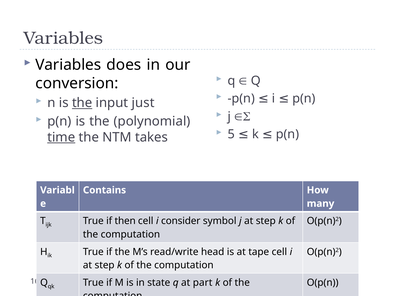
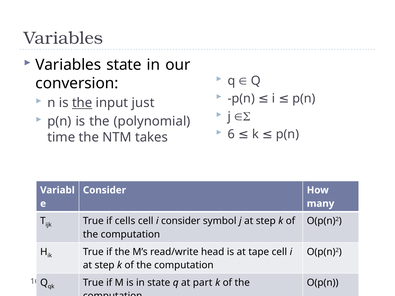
Variables does: does -> state
5: 5 -> 6
time underline: present -> none
Contains at (105, 190): Contains -> Consider
then: then -> cells
